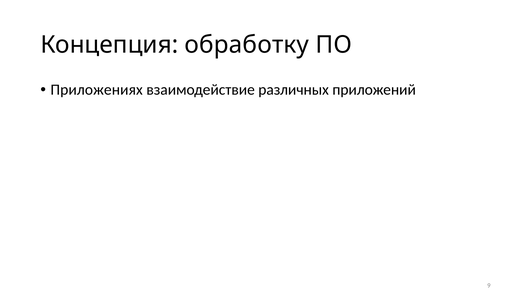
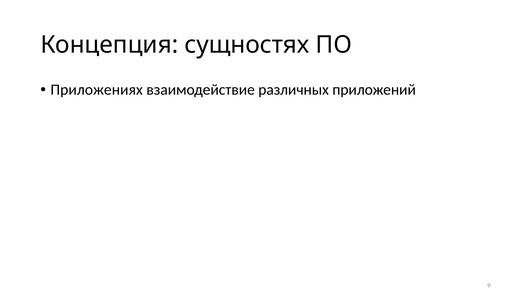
обработку: обработку -> сущностях
